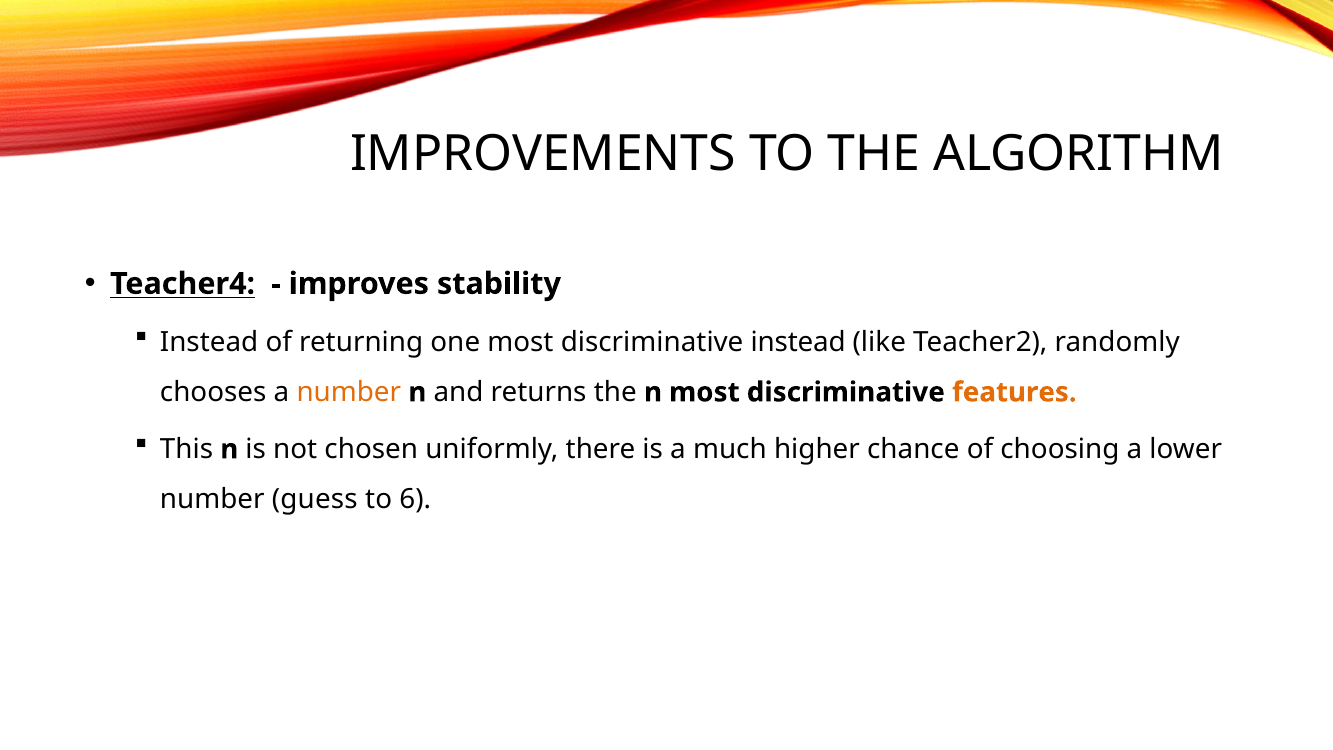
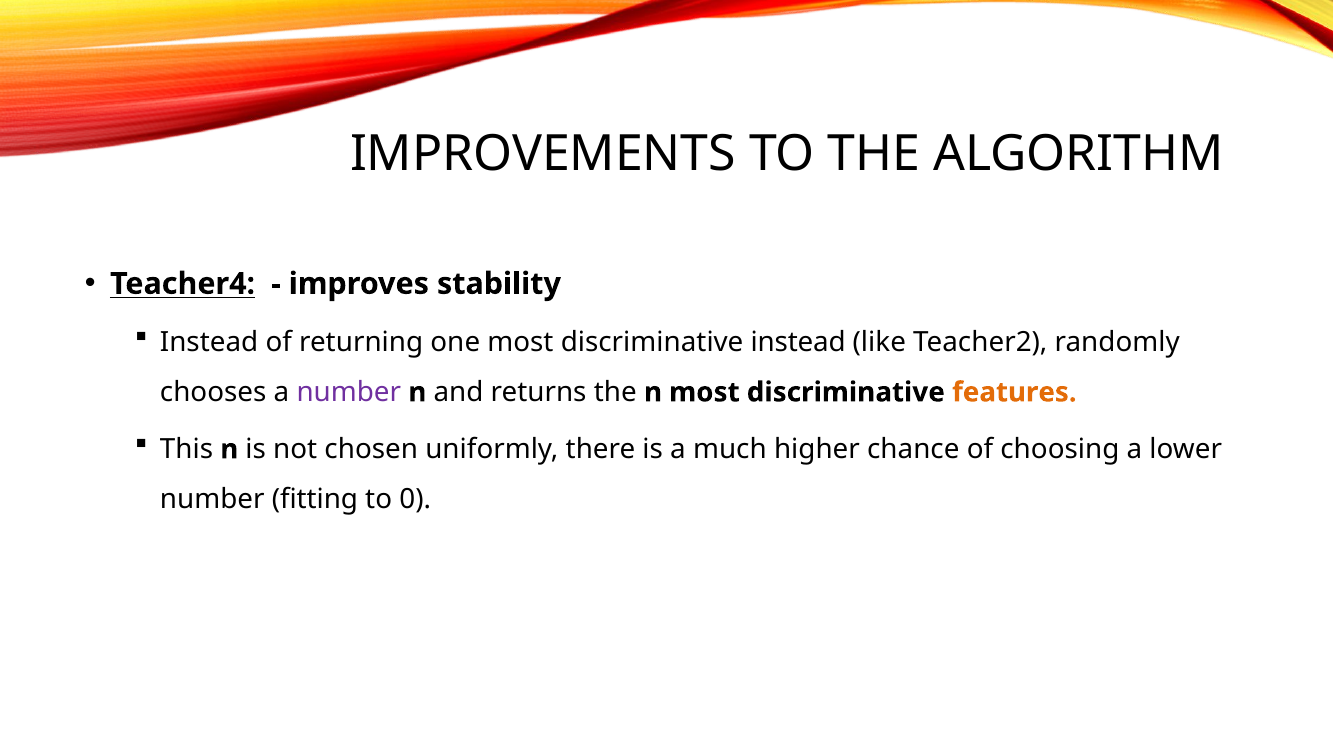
number at (349, 392) colour: orange -> purple
guess: guess -> fitting
6: 6 -> 0
